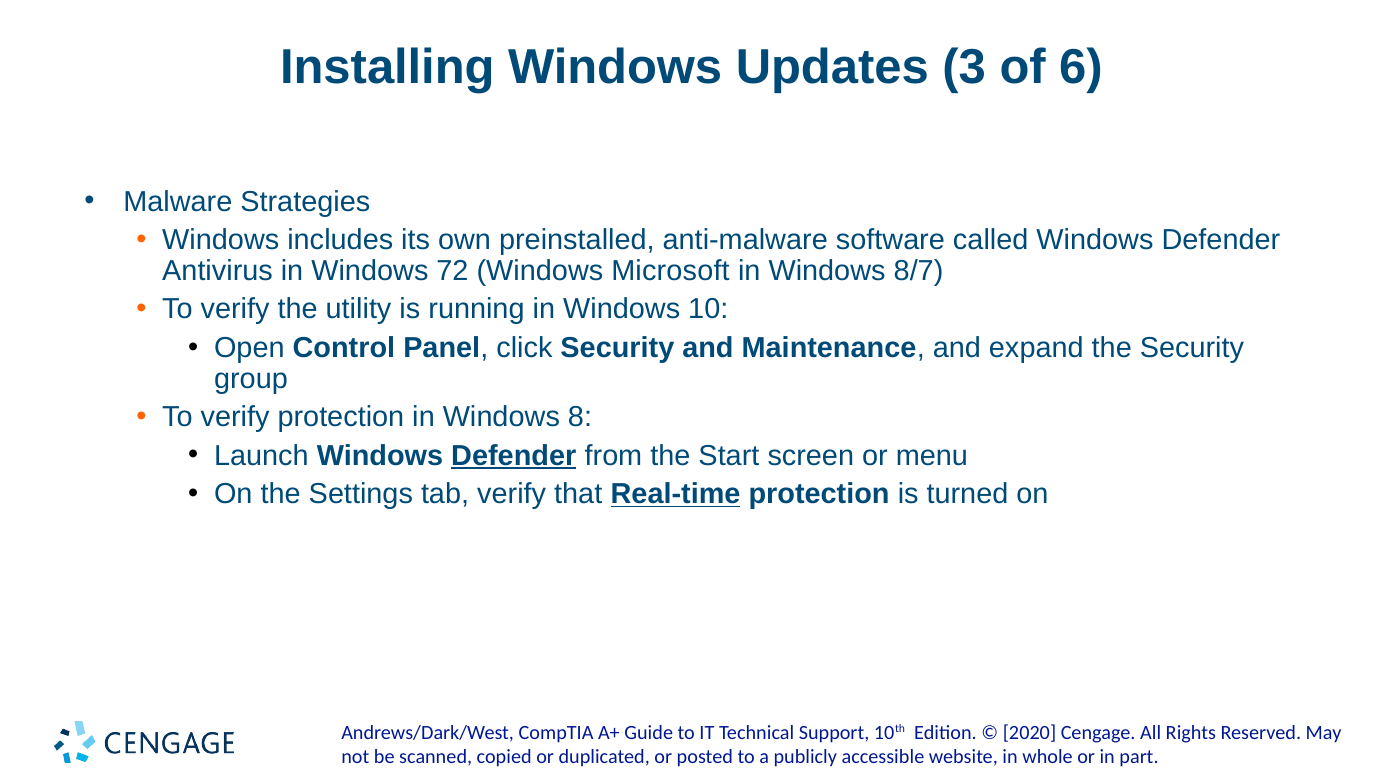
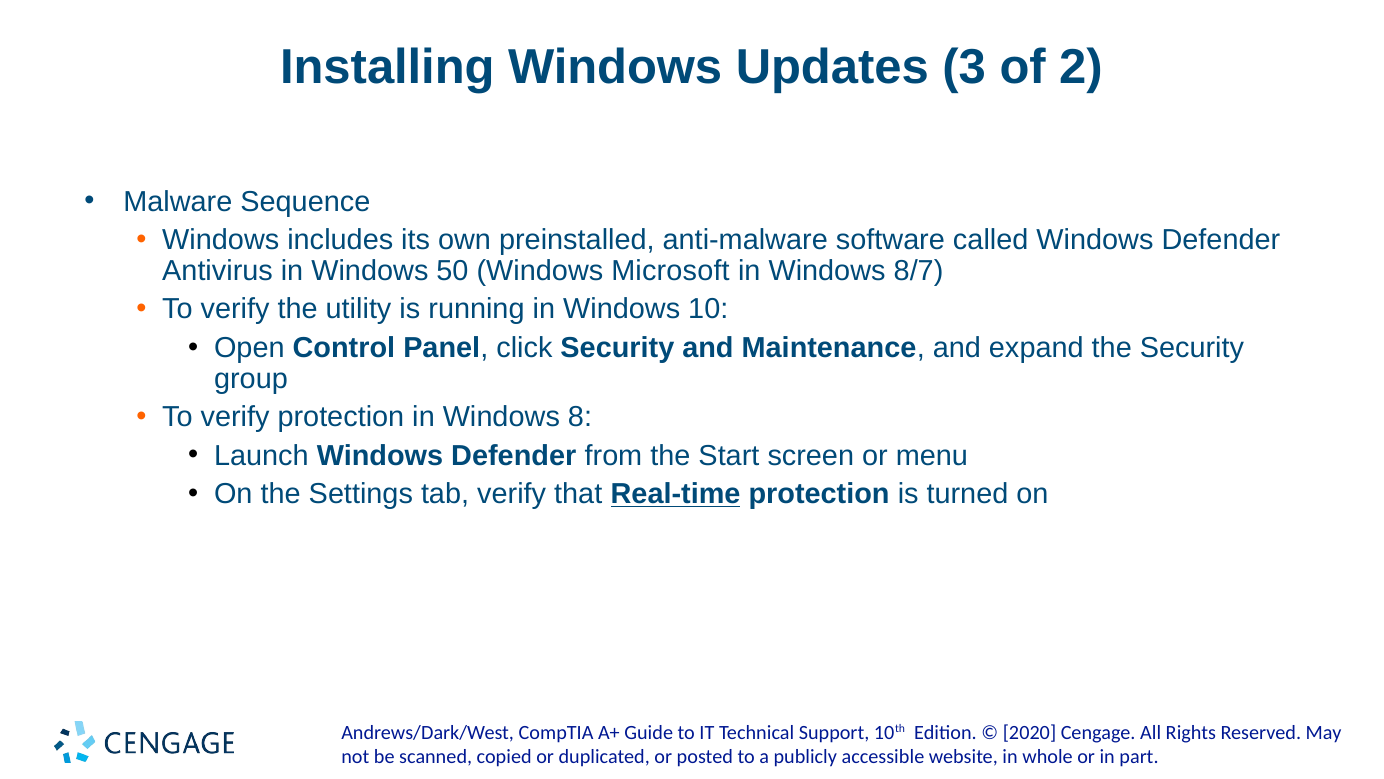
6: 6 -> 2
Strategies: Strategies -> Sequence
72: 72 -> 50
Defender at (514, 455) underline: present -> none
